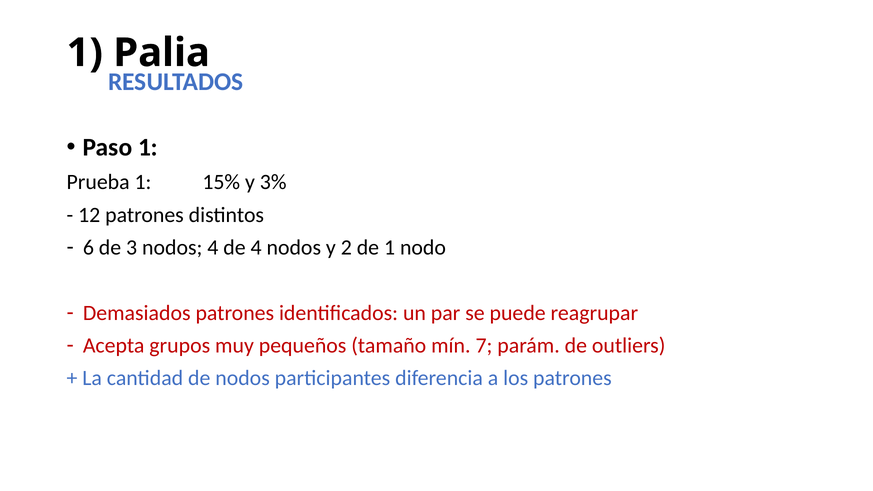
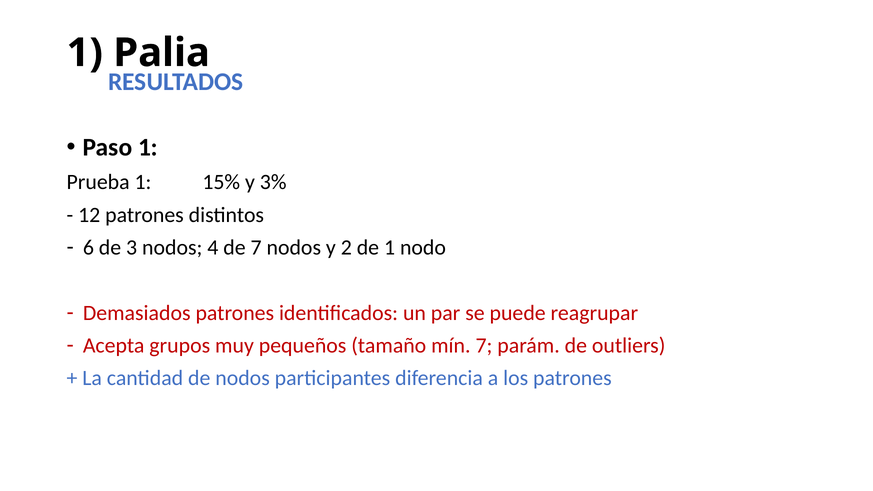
de 4: 4 -> 7
